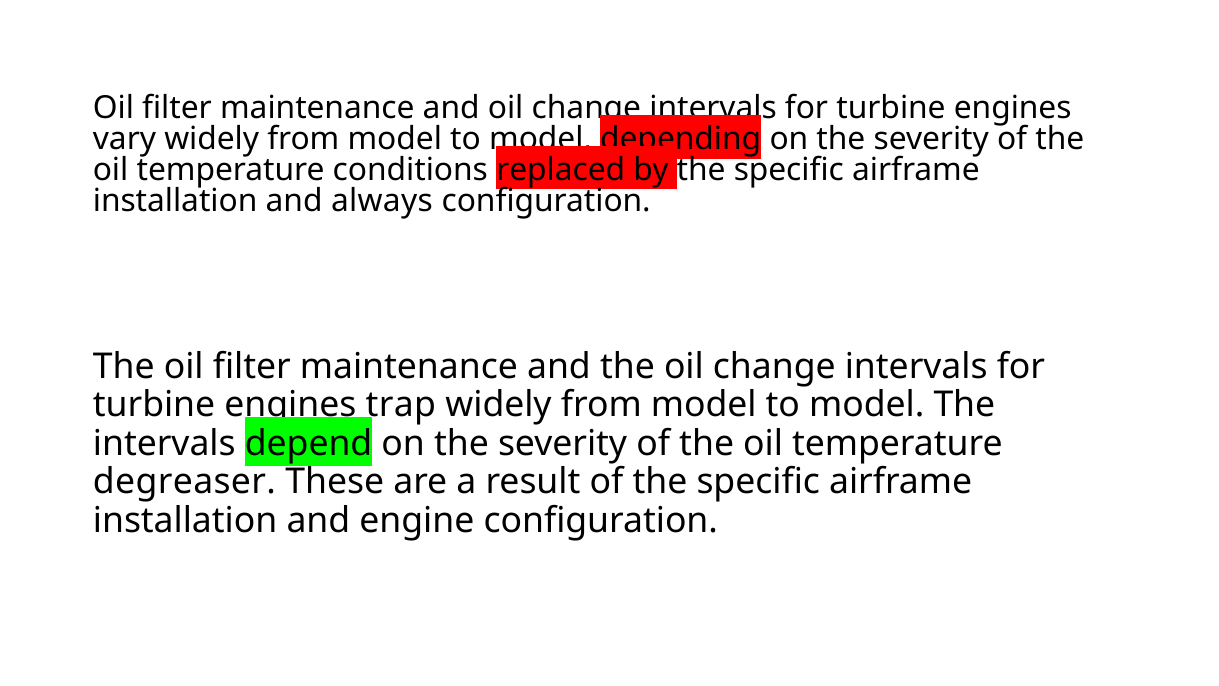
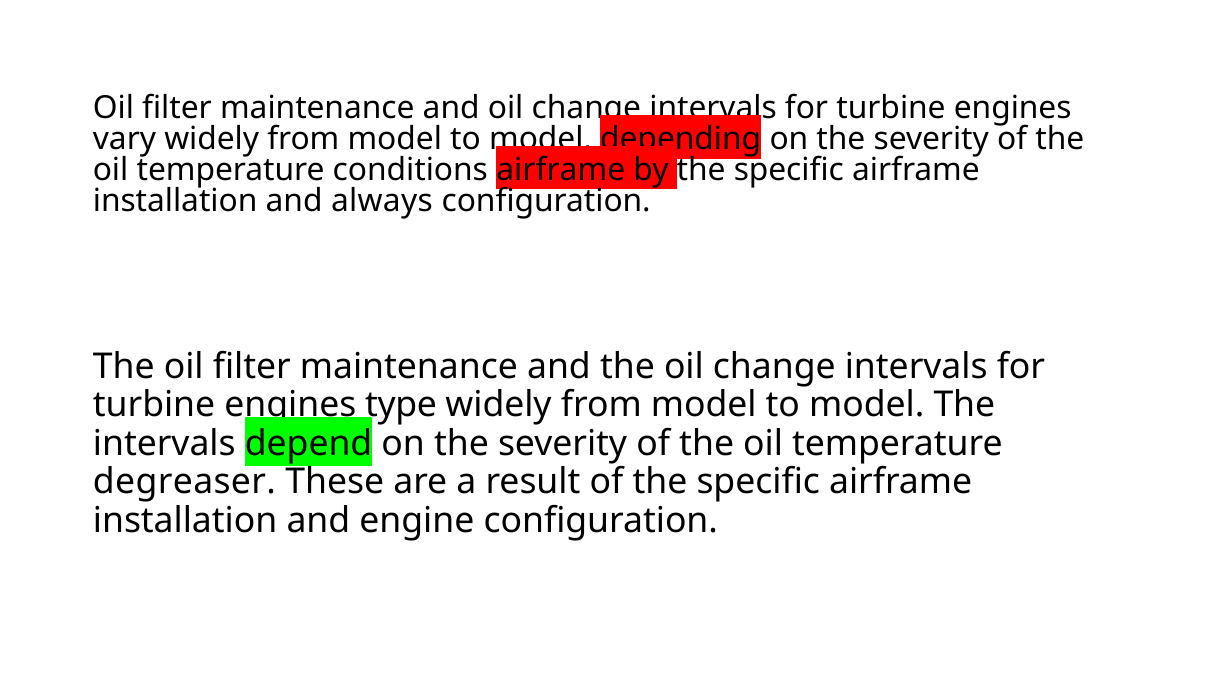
conditions replaced: replaced -> airframe
trap: trap -> type
